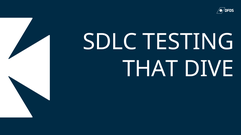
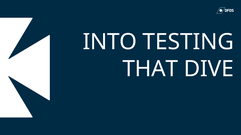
SDLC: SDLC -> INTO
